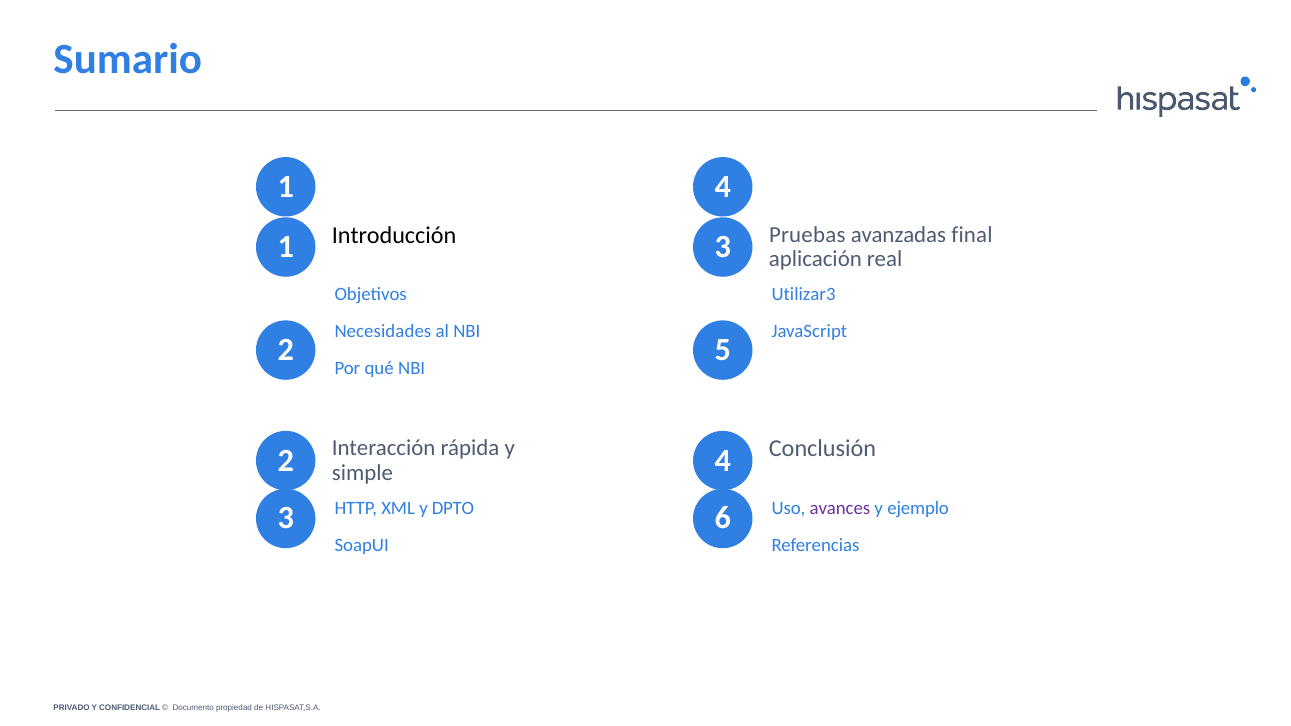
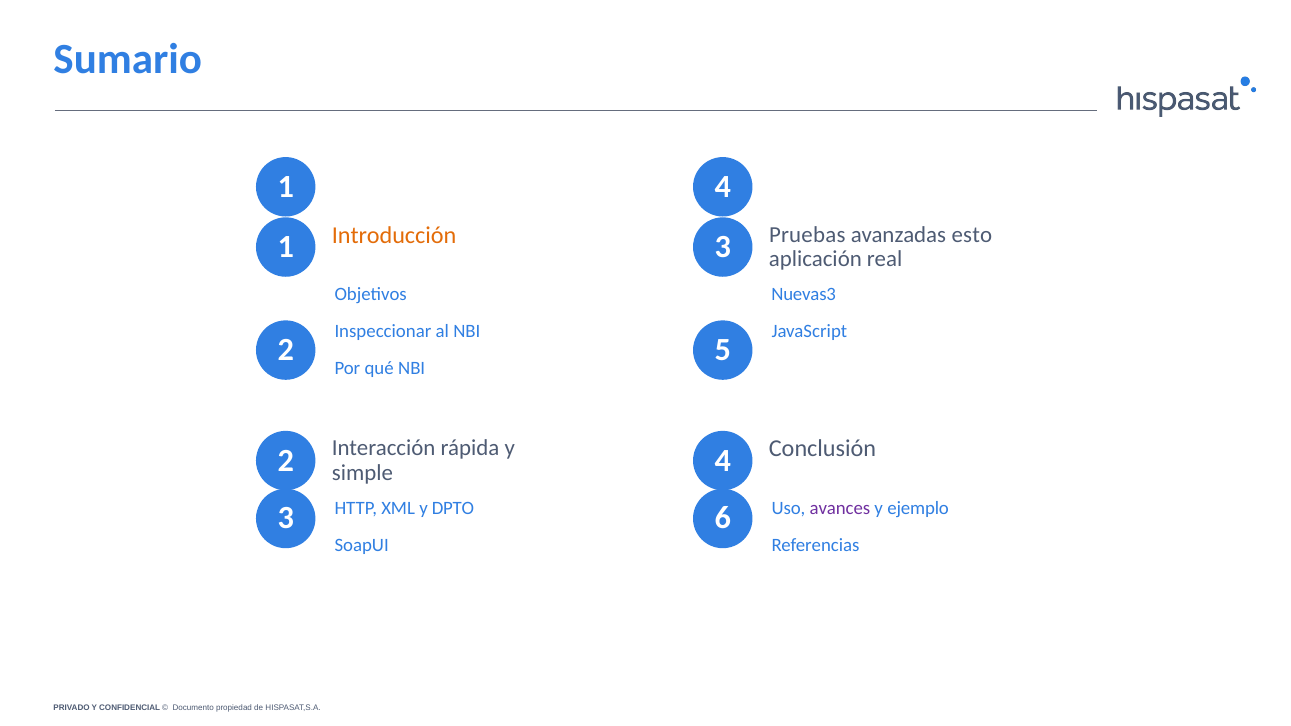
Introducción colour: black -> orange
final: final -> esto
Utilizar3: Utilizar3 -> Nuevas3
Necesidades: Necesidades -> Inspeccionar
